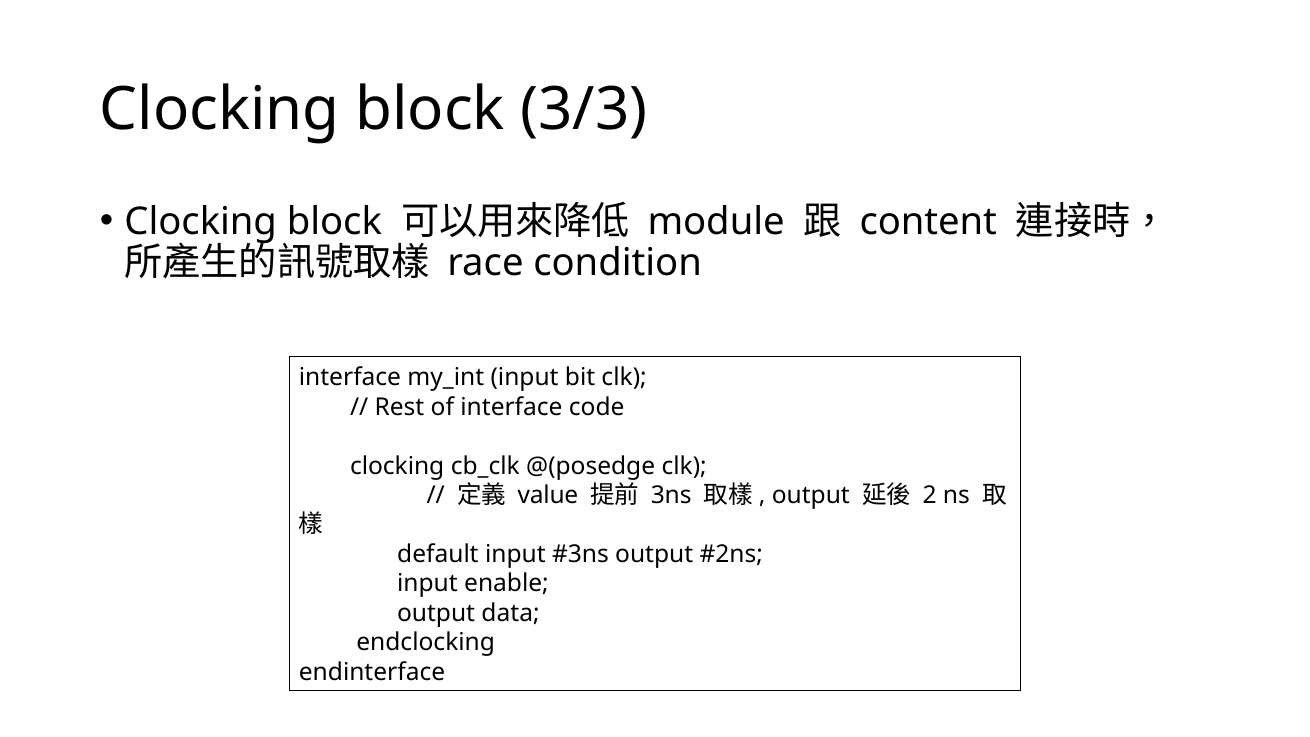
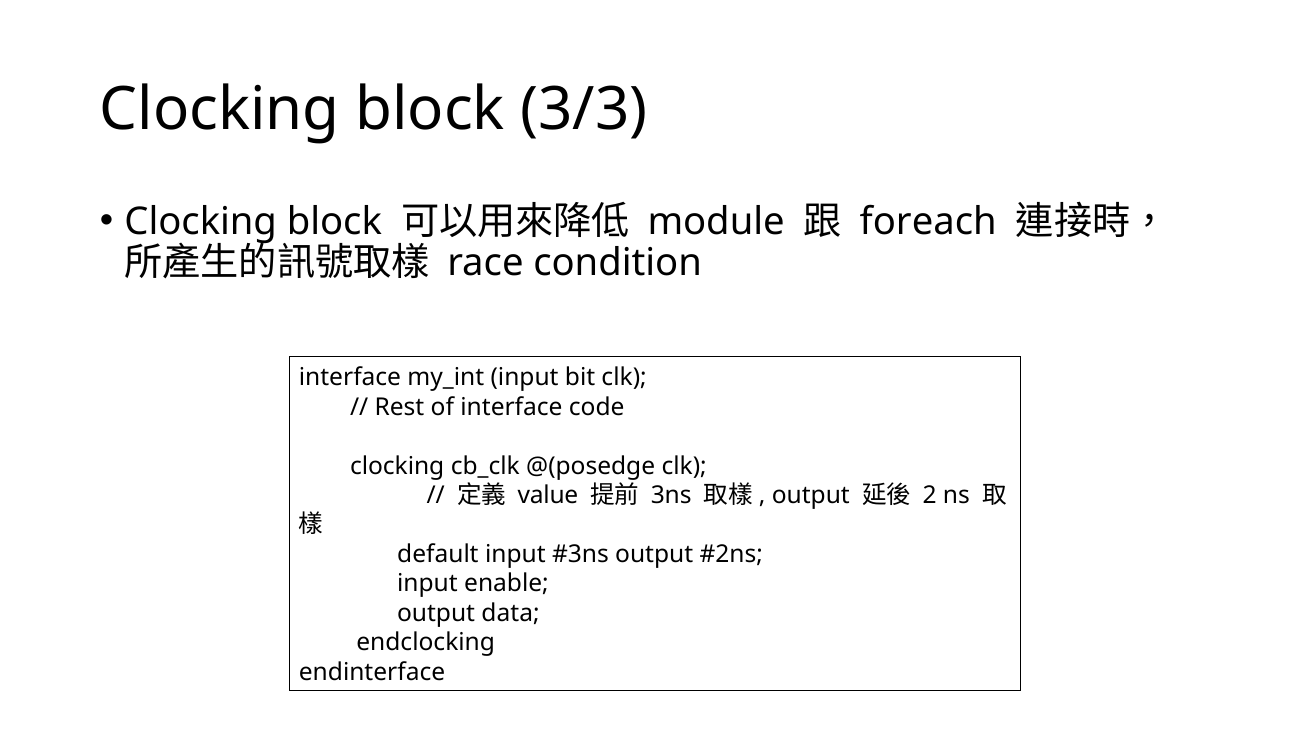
content: content -> foreach
